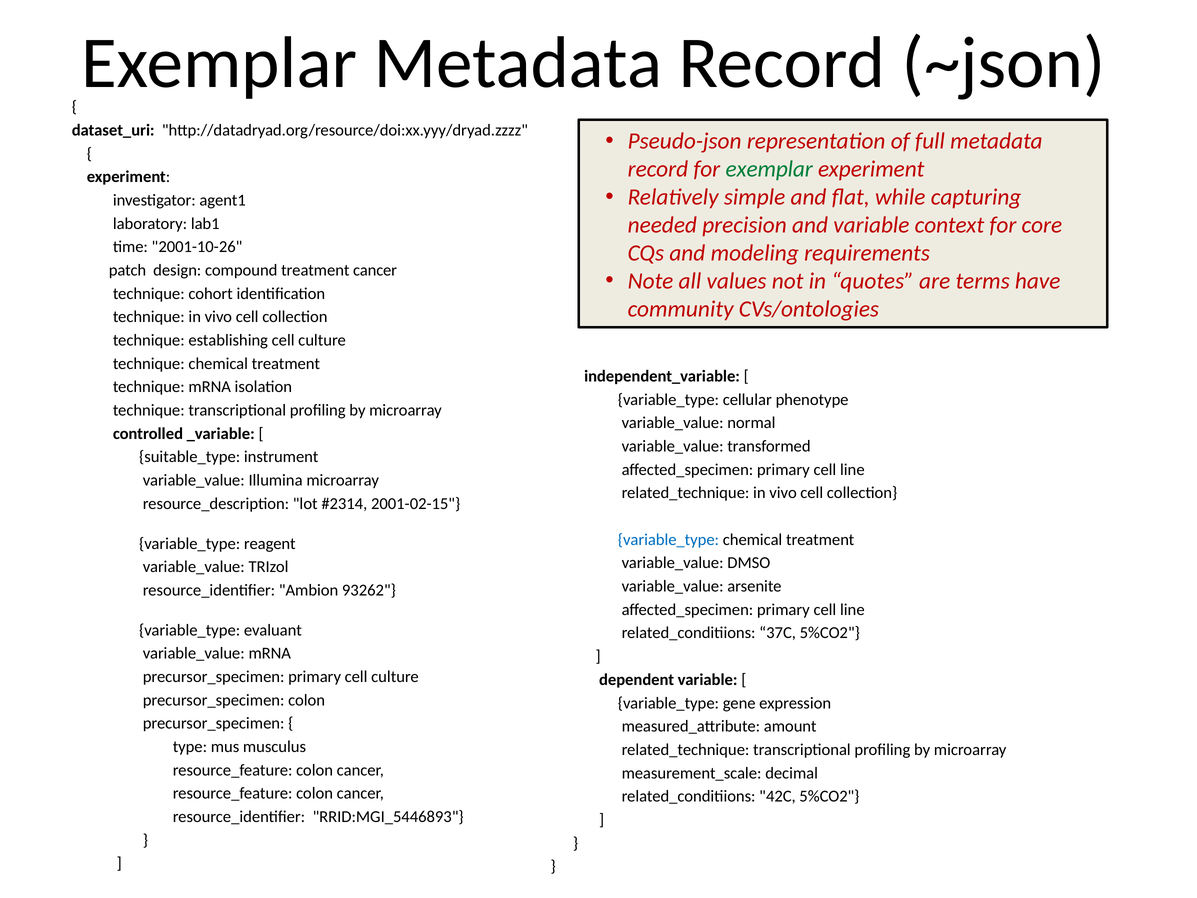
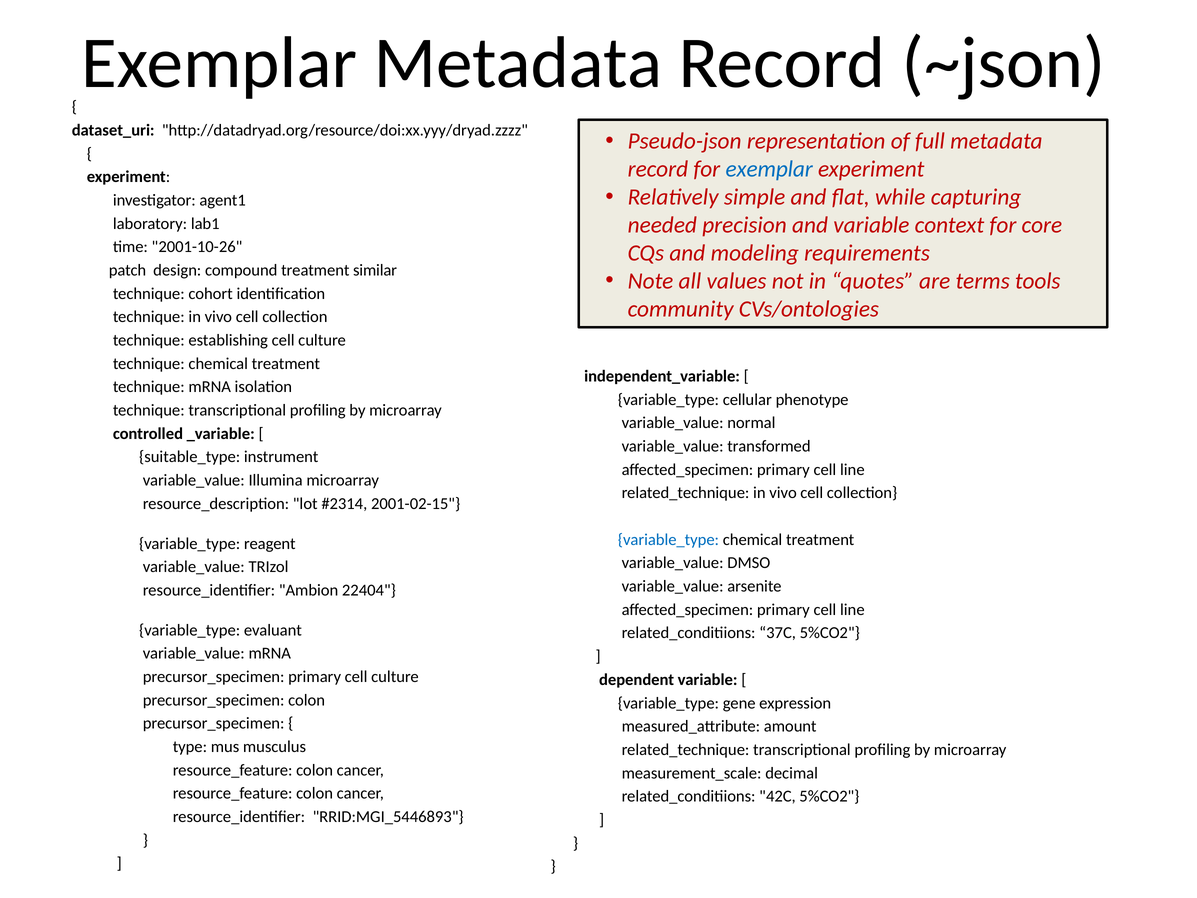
exemplar at (769, 169) colour: green -> blue
treatment cancer: cancer -> similar
have: have -> tools
93262: 93262 -> 22404
